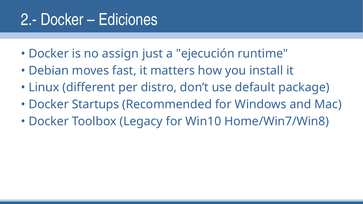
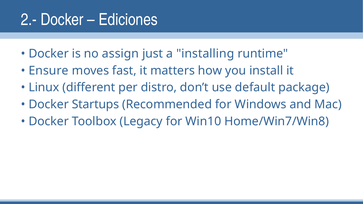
ejecución: ejecución -> installing
Debian: Debian -> Ensure
